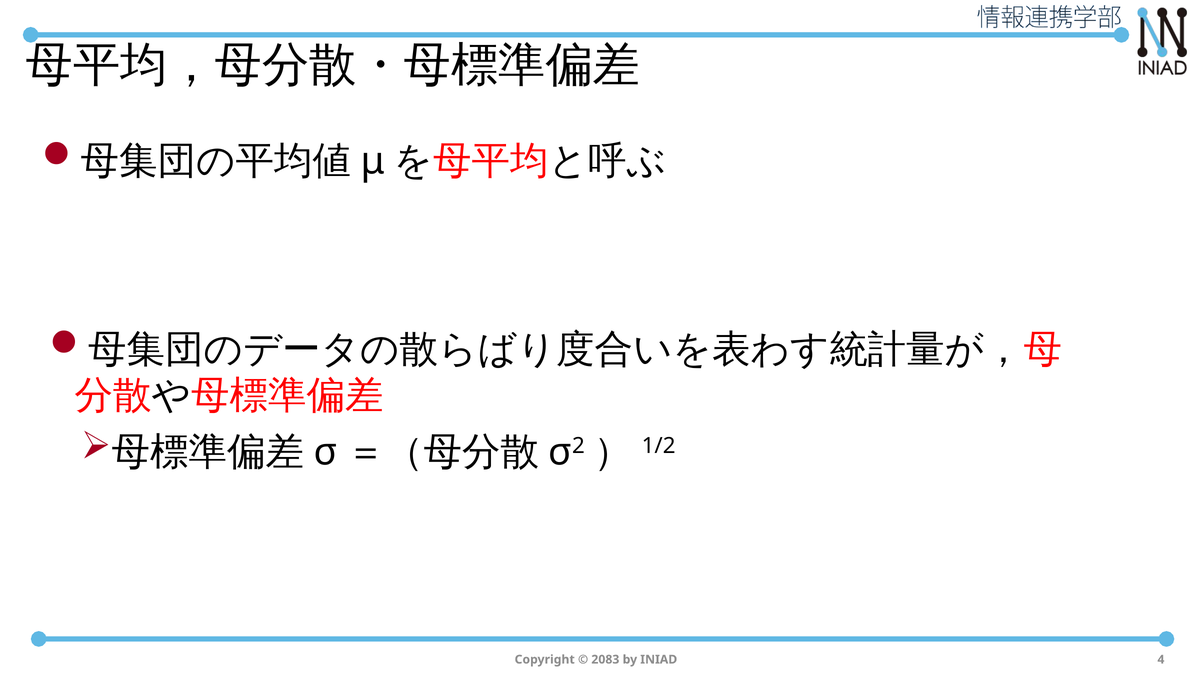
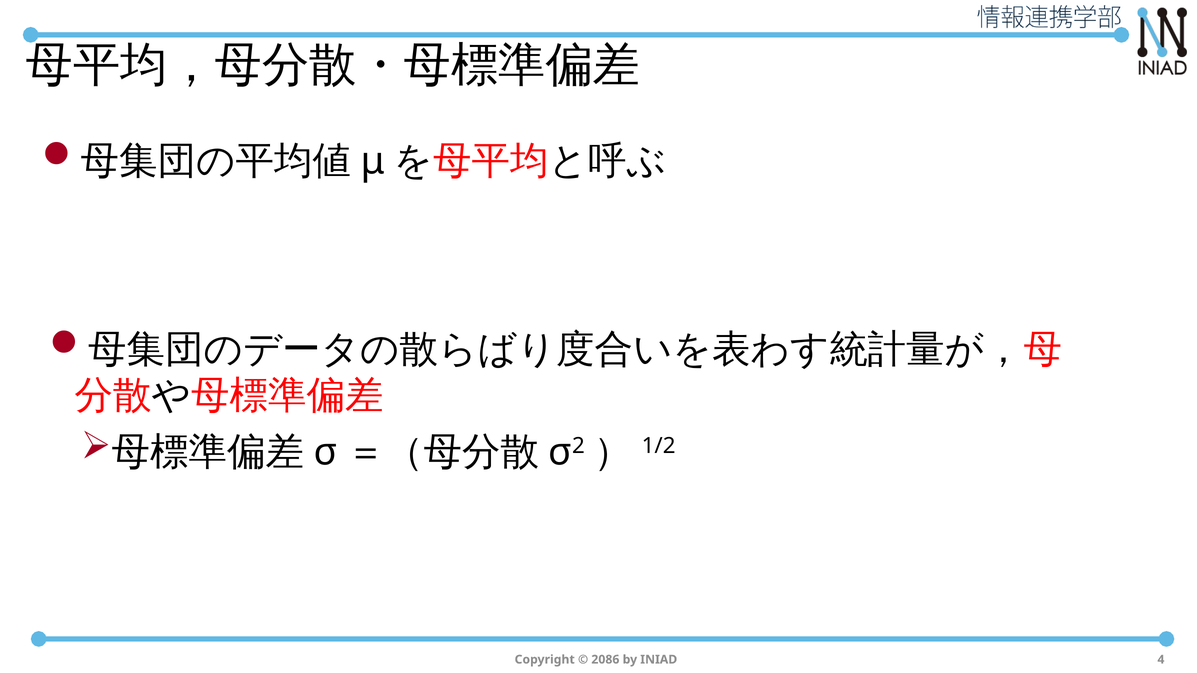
2083: 2083 -> 2086
